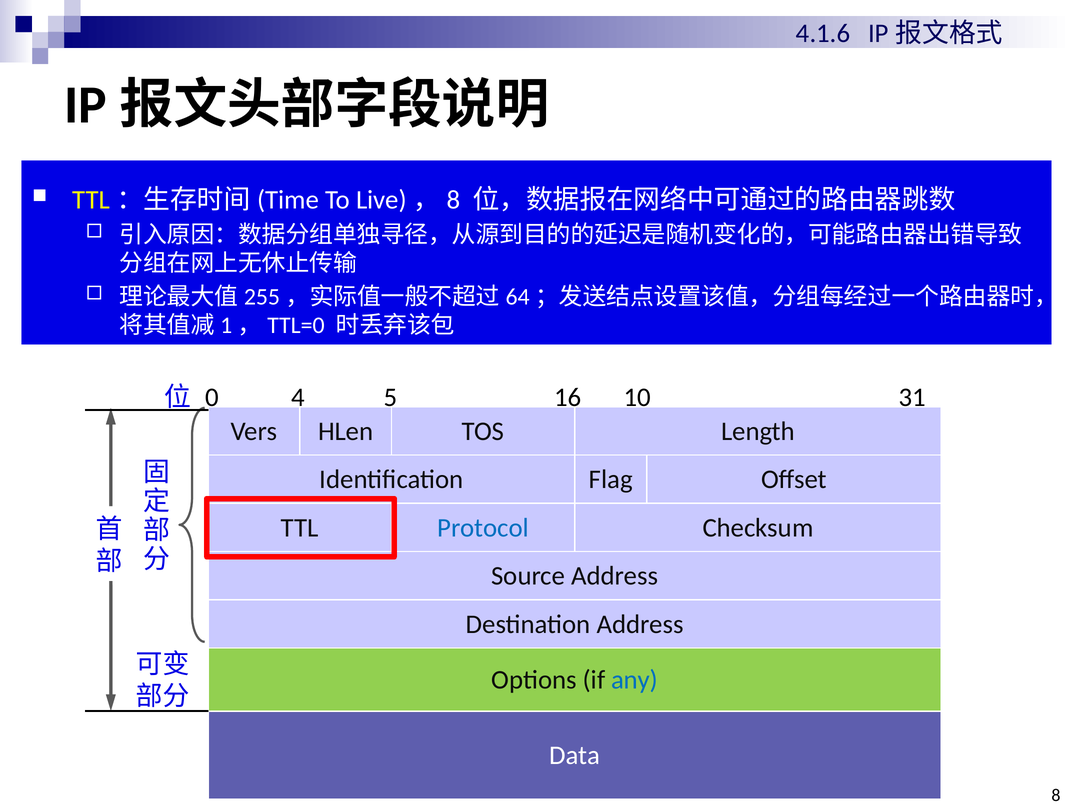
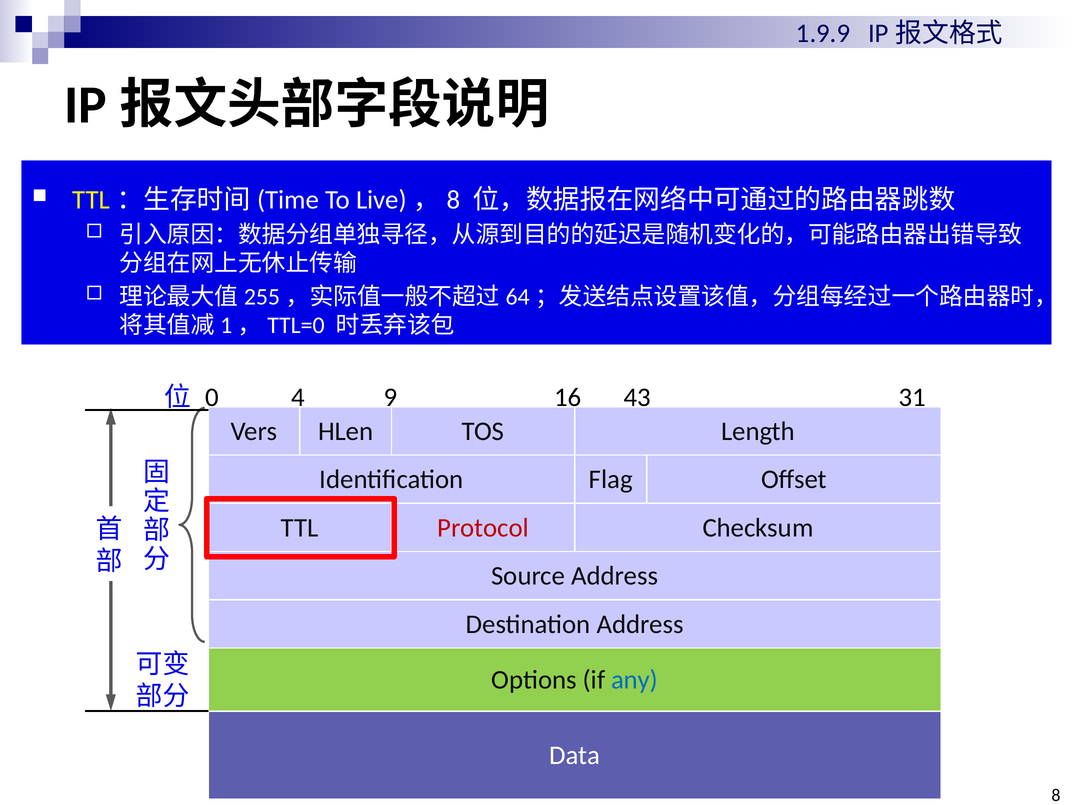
4.1.6: 4.1.6 -> 1.9.9
5: 5 -> 9
10: 10 -> 43
Protocol colour: blue -> red
